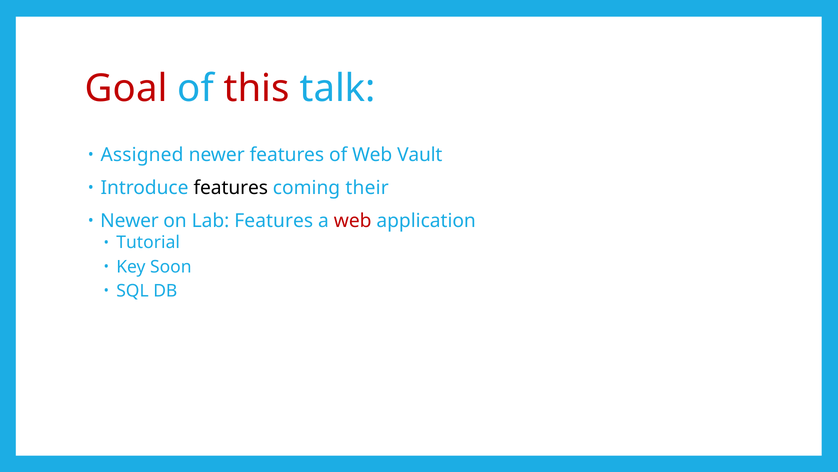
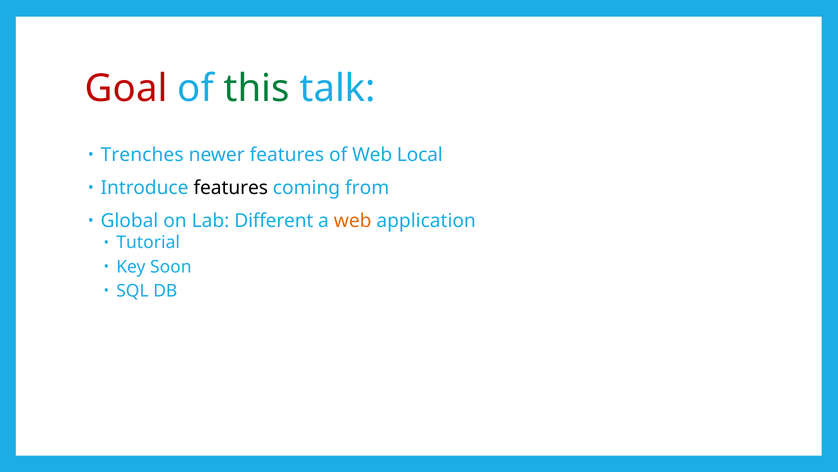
this colour: red -> green
Assigned: Assigned -> Trenches
Vault: Vault -> Local
their: their -> from
Newer at (129, 221): Newer -> Global
Lab Features: Features -> Different
web at (353, 221) colour: red -> orange
